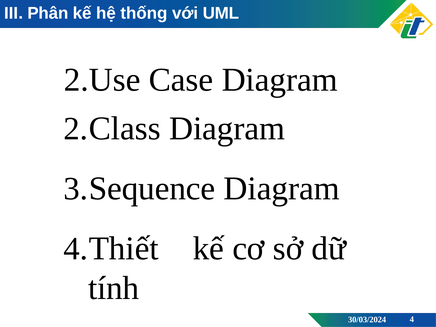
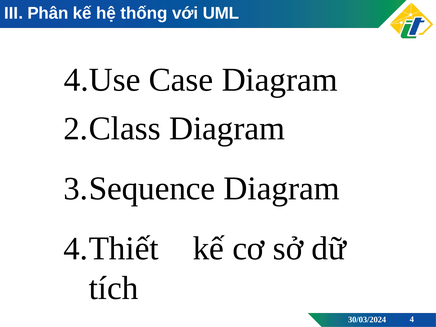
2.Use: 2.Use -> 4.Use
tính: tính -> tích
